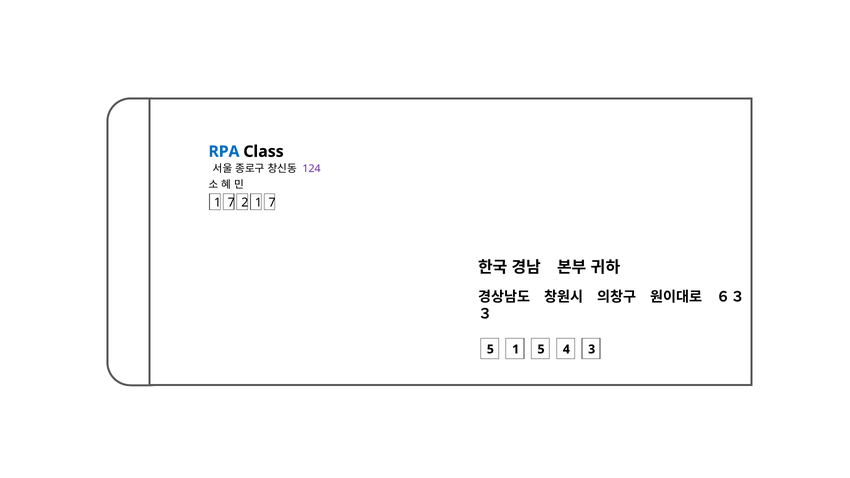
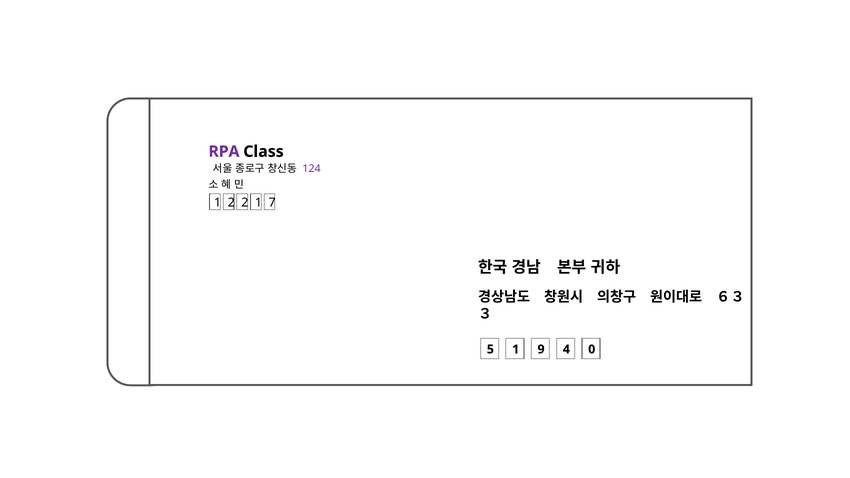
RPA colour: blue -> purple
7 at (231, 203): 7 -> 2
1 5: 5 -> 9
3: 3 -> 0
